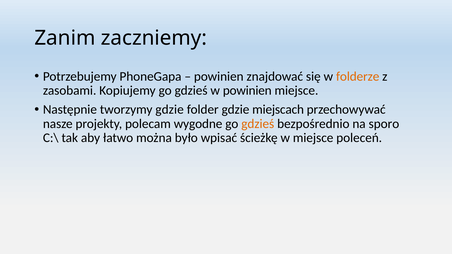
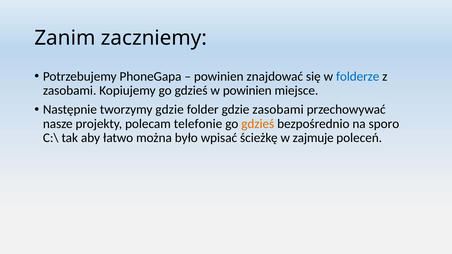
folderze colour: orange -> blue
gdzie miejscach: miejscach -> zasobami
wygodne: wygodne -> telefonie
w miejsce: miejsce -> zajmuje
